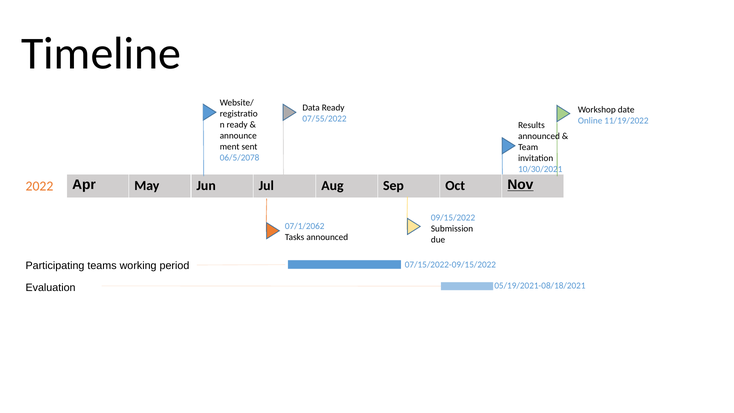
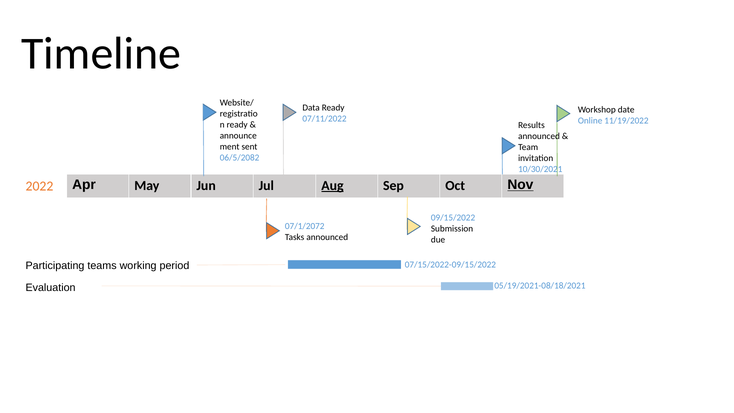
07/55/2022: 07/55/2022 -> 07/11/2022
06/5/2078: 06/5/2078 -> 06/5/2082
Aug underline: none -> present
07/1/2062: 07/1/2062 -> 07/1/2072
